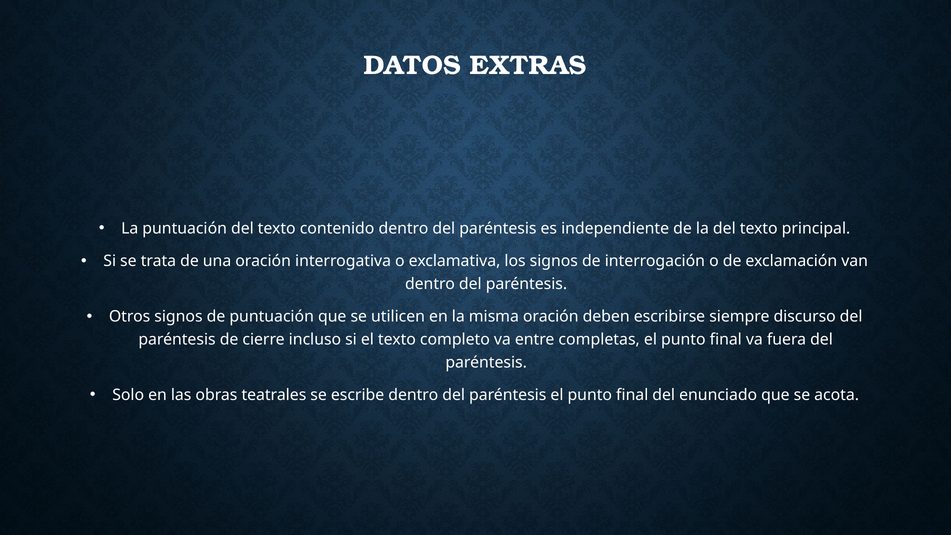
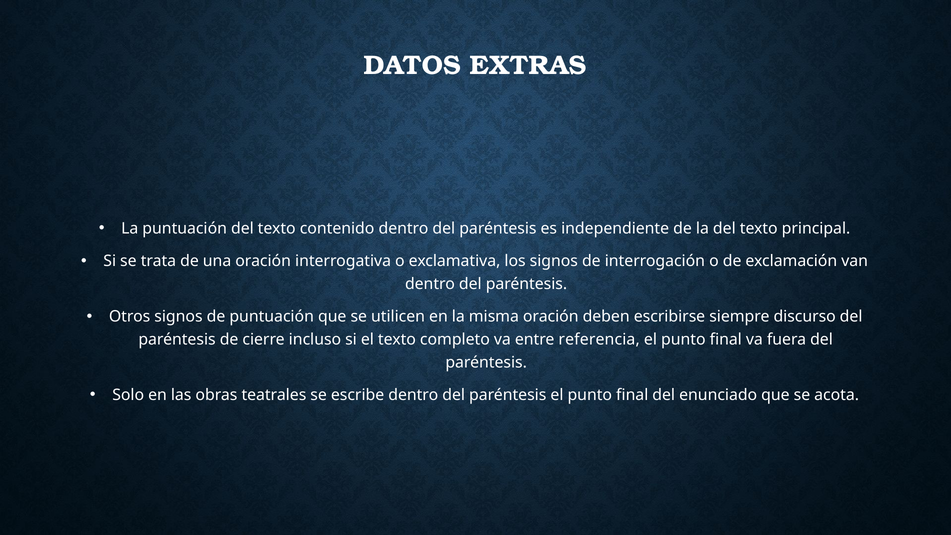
completas: completas -> referencia
